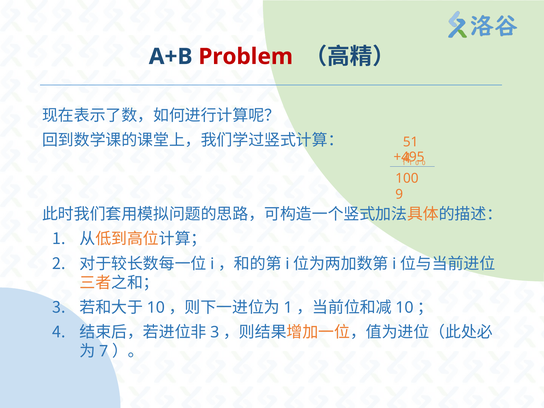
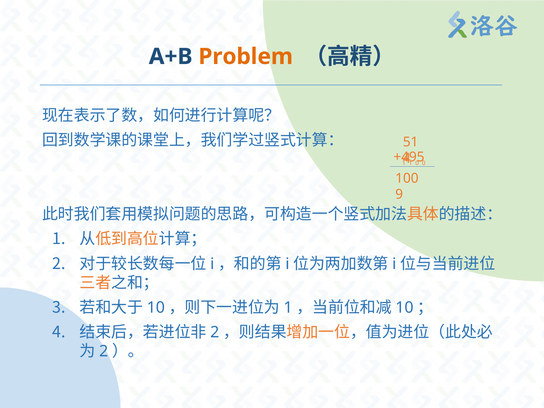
Problem colour: red -> orange
3 at (215, 332): 3 -> 2
7 at (104, 351): 7 -> 2
